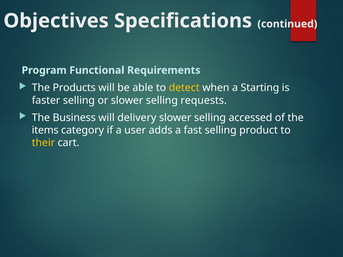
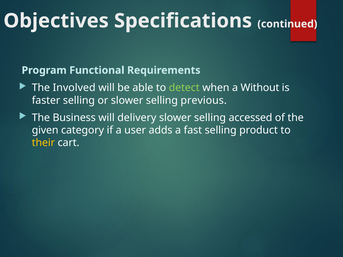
Products: Products -> Involved
detect colour: yellow -> light green
Starting: Starting -> Without
requests: requests -> previous
items: items -> given
